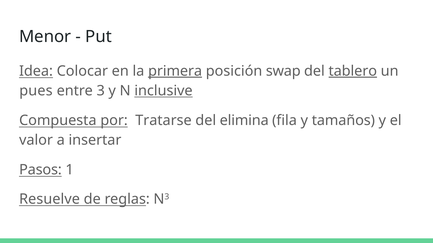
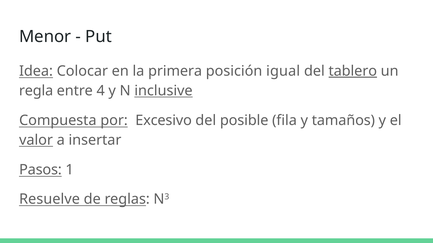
primera underline: present -> none
swap: swap -> igual
pues: pues -> regla
3: 3 -> 4
Tratarse: Tratarse -> Excesivo
elimina: elimina -> posible
valor underline: none -> present
